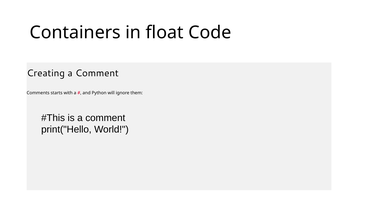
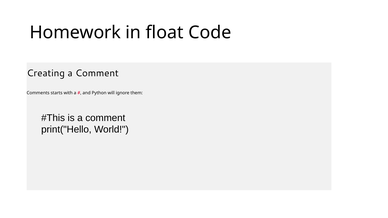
Containers: Containers -> Homework
